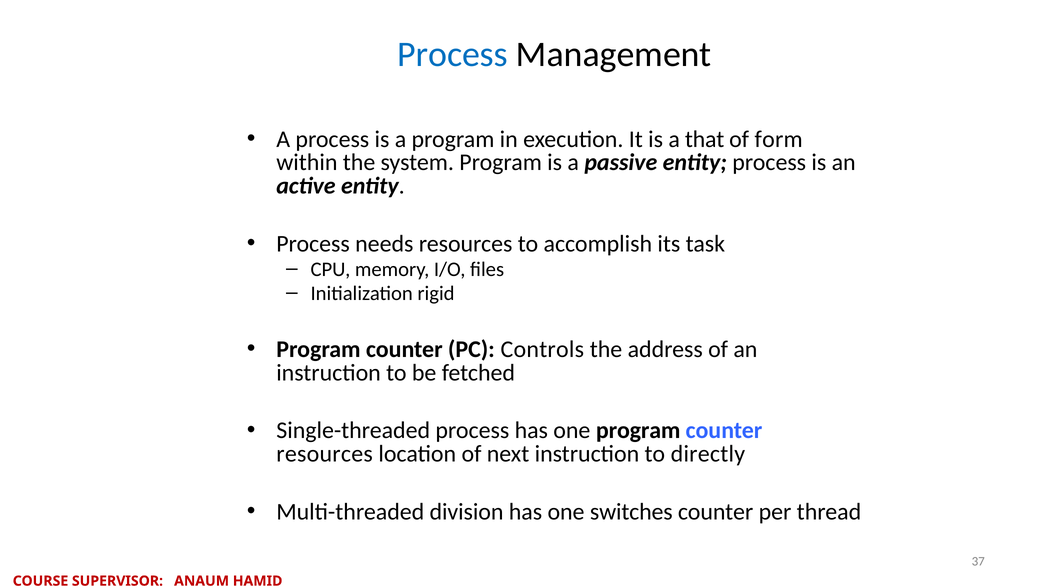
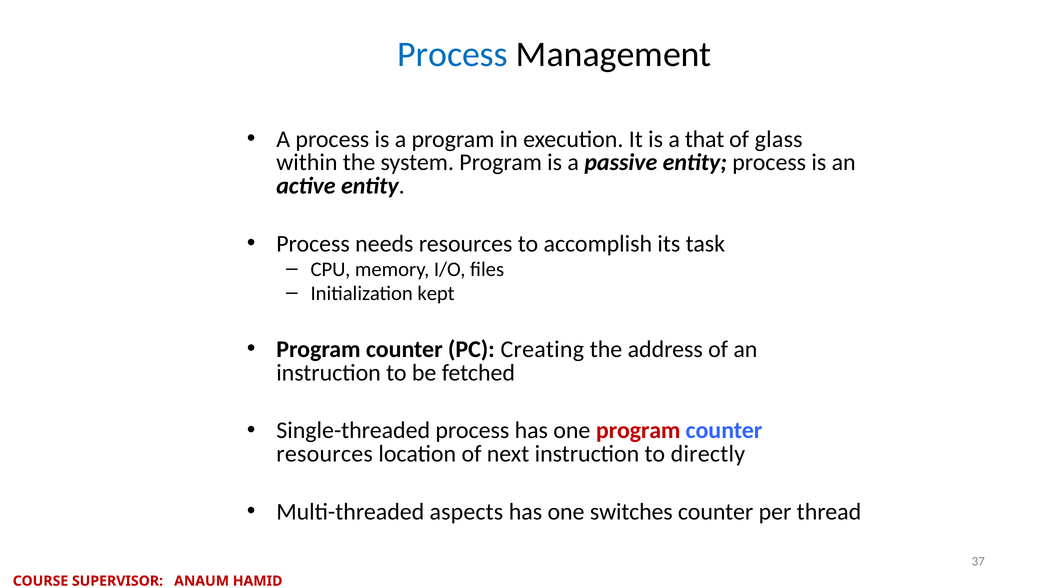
form: form -> glass
rigid: rigid -> kept
Controls: Controls -> Creating
program at (638, 430) colour: black -> red
division: division -> aspects
